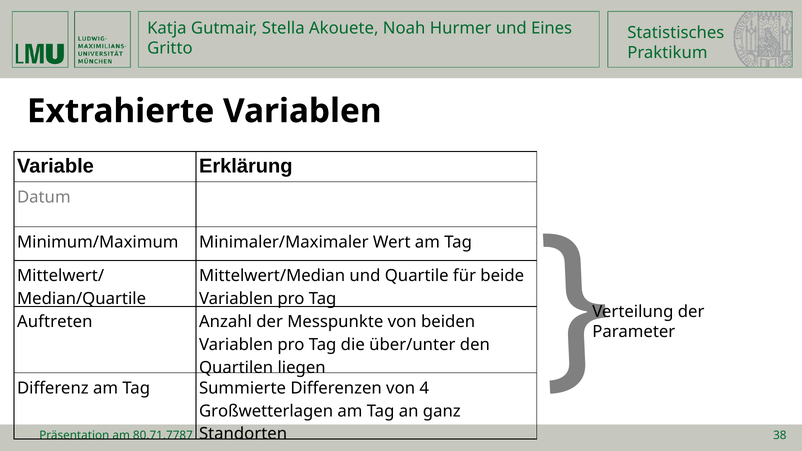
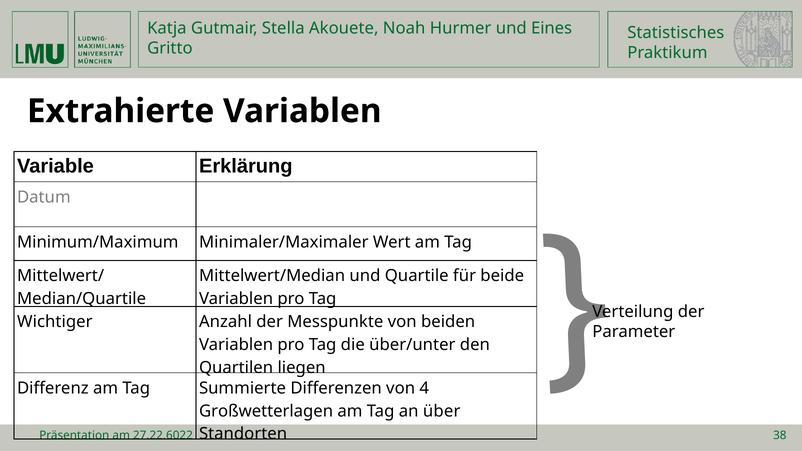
Auftreten: Auftreten -> Wichtiger
ganz: ganz -> über
80.71.7787: 80.71.7787 -> 27.22.6022
